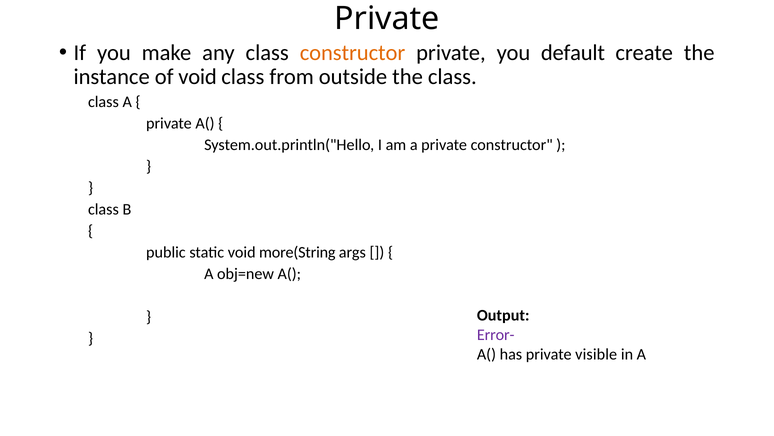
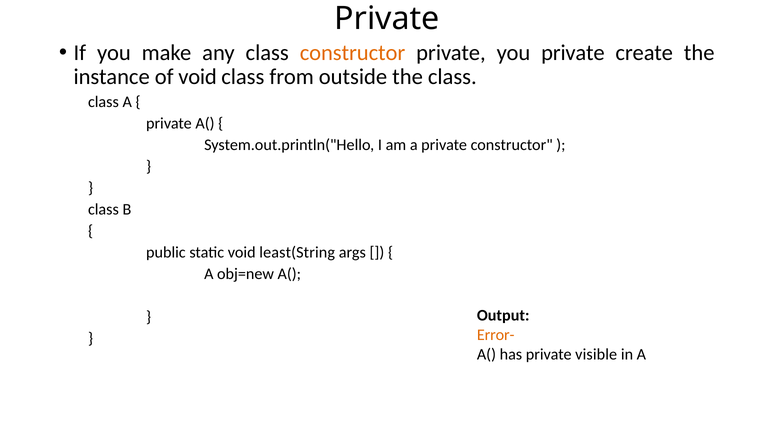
you default: default -> private
more(String: more(String -> least(String
Error- colour: purple -> orange
